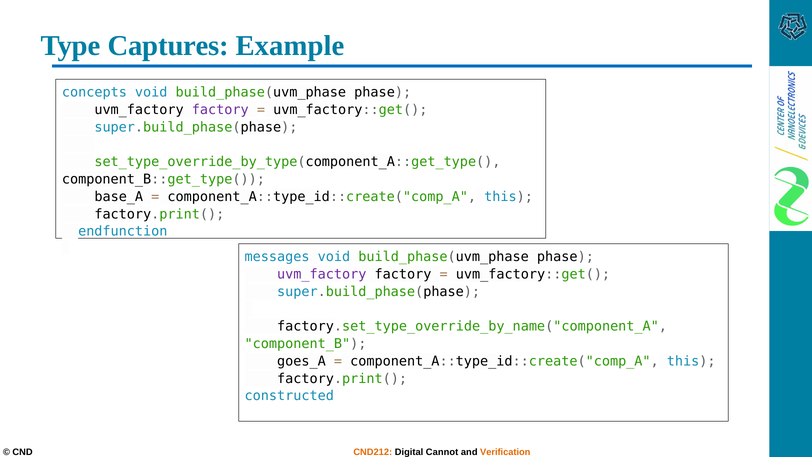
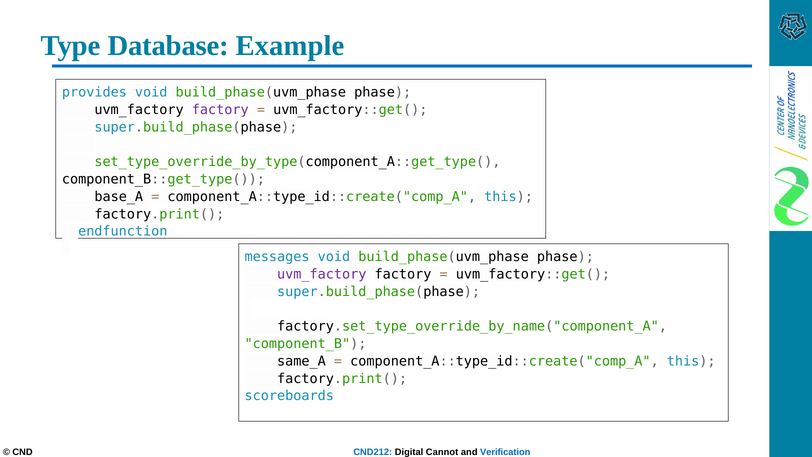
Captures: Captures -> Database
concepts: concepts -> provides
goes_A: goes_A -> same_A
constructed: constructed -> scoreboards
CND212 colour: orange -> blue
Verification colour: orange -> blue
